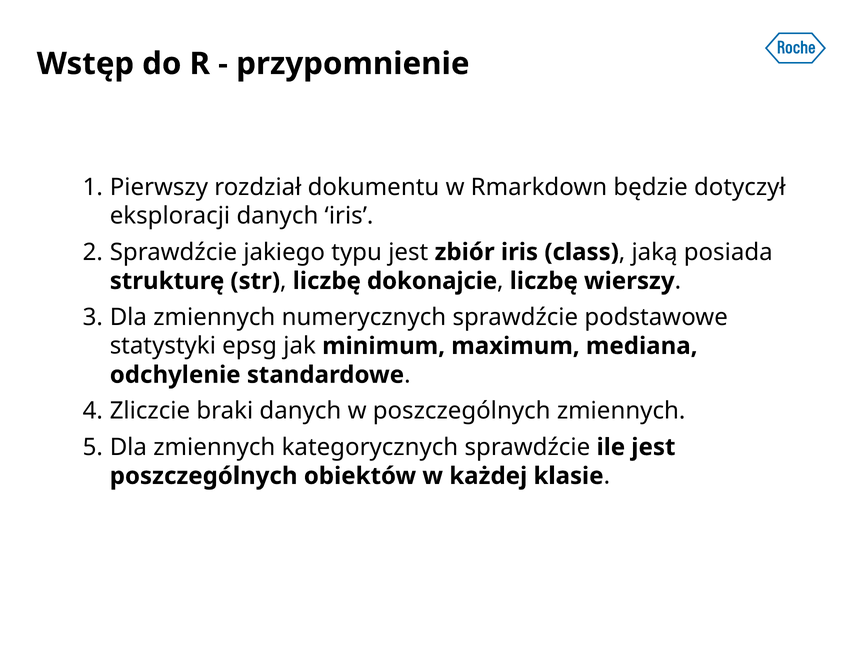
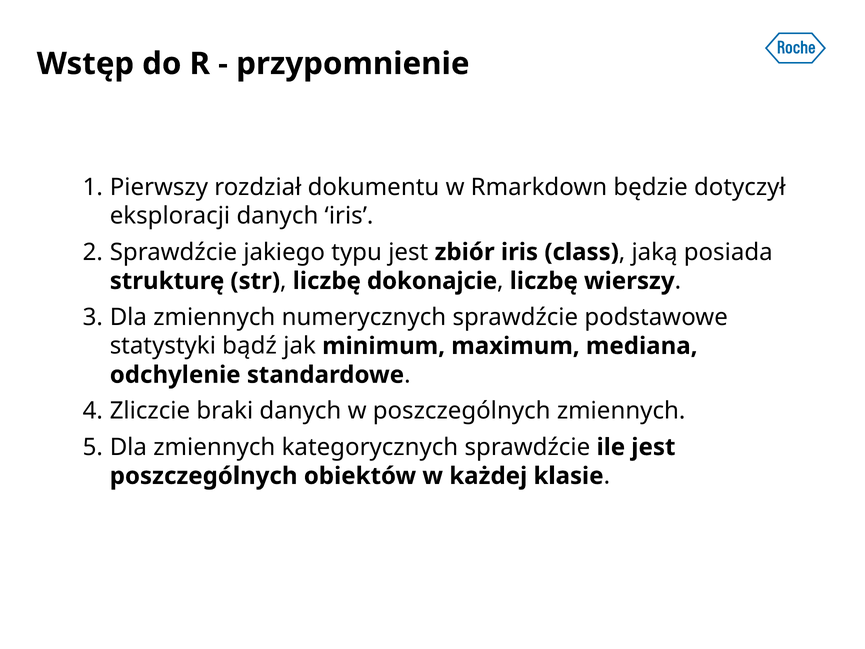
epsg: epsg -> bądź
